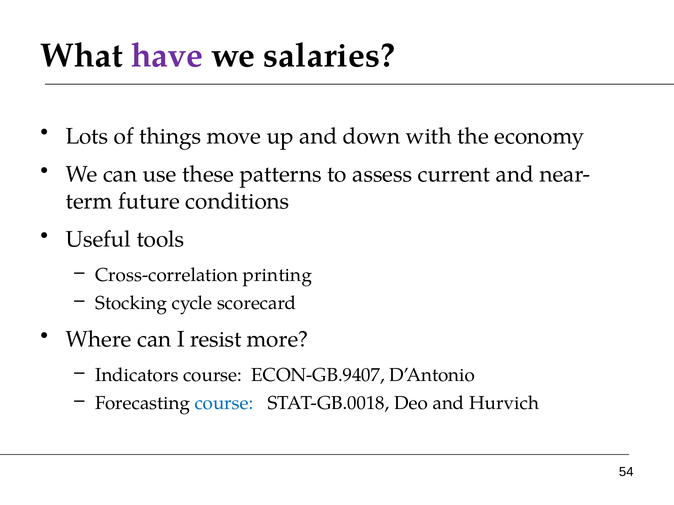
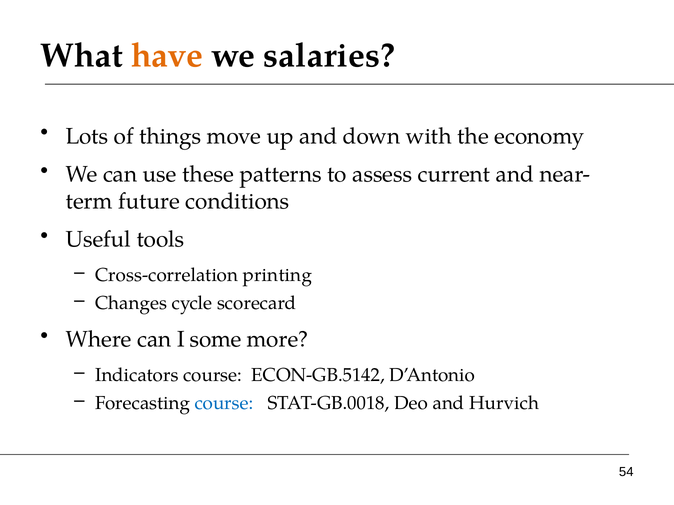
have colour: purple -> orange
Stocking: Stocking -> Changes
resist: resist -> some
ECON-GB.9407: ECON-GB.9407 -> ECON-GB.5142
